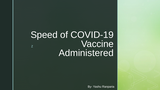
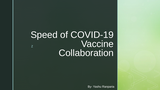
Administered: Administered -> Collaboration
